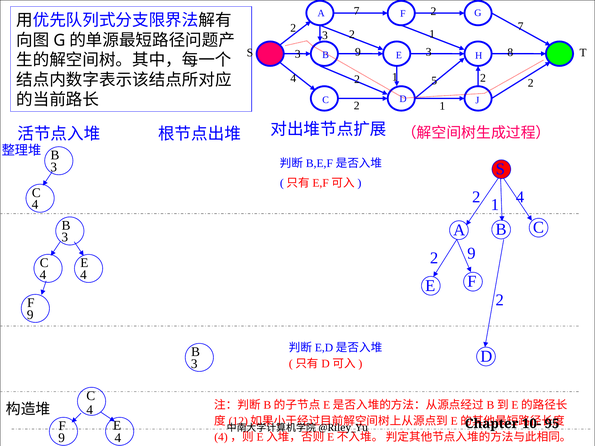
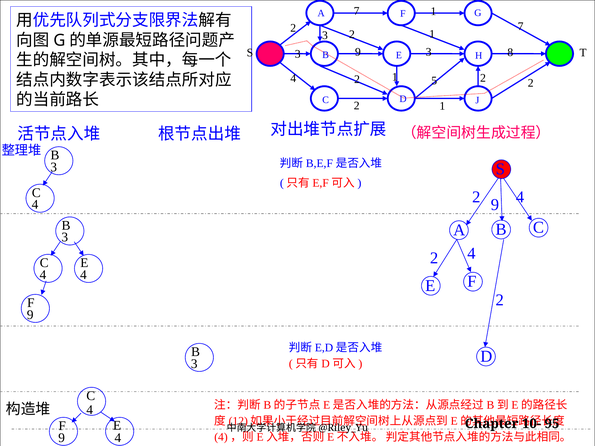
2 at (433, 11): 2 -> 1
1 at (495, 205): 1 -> 9
2 9: 9 -> 4
